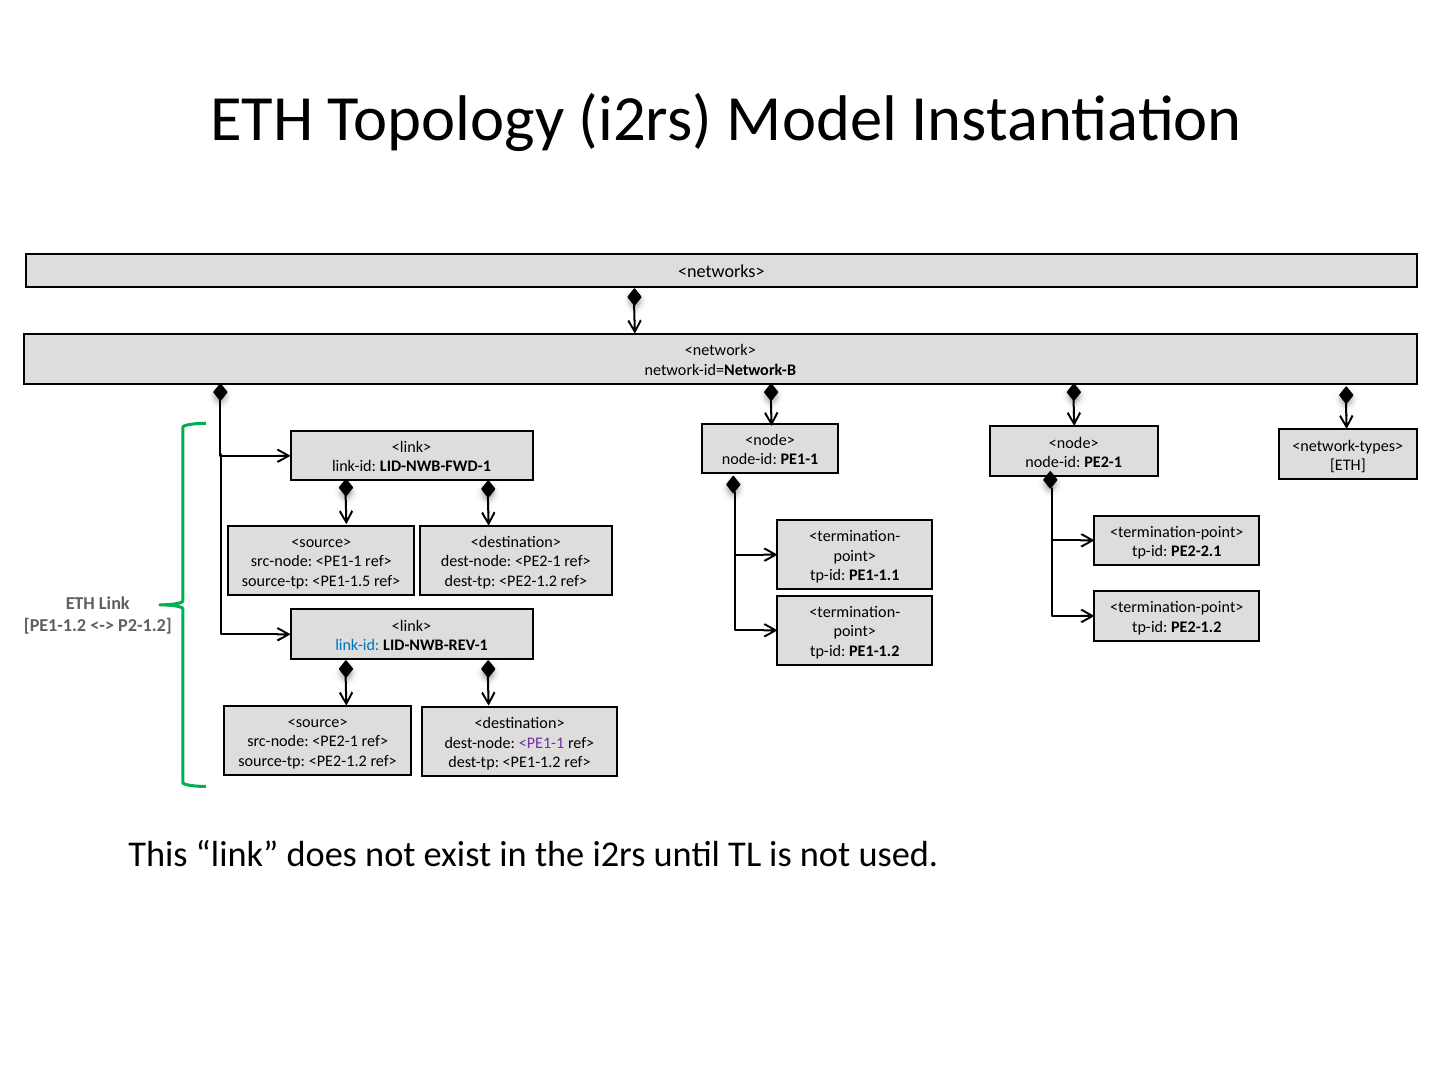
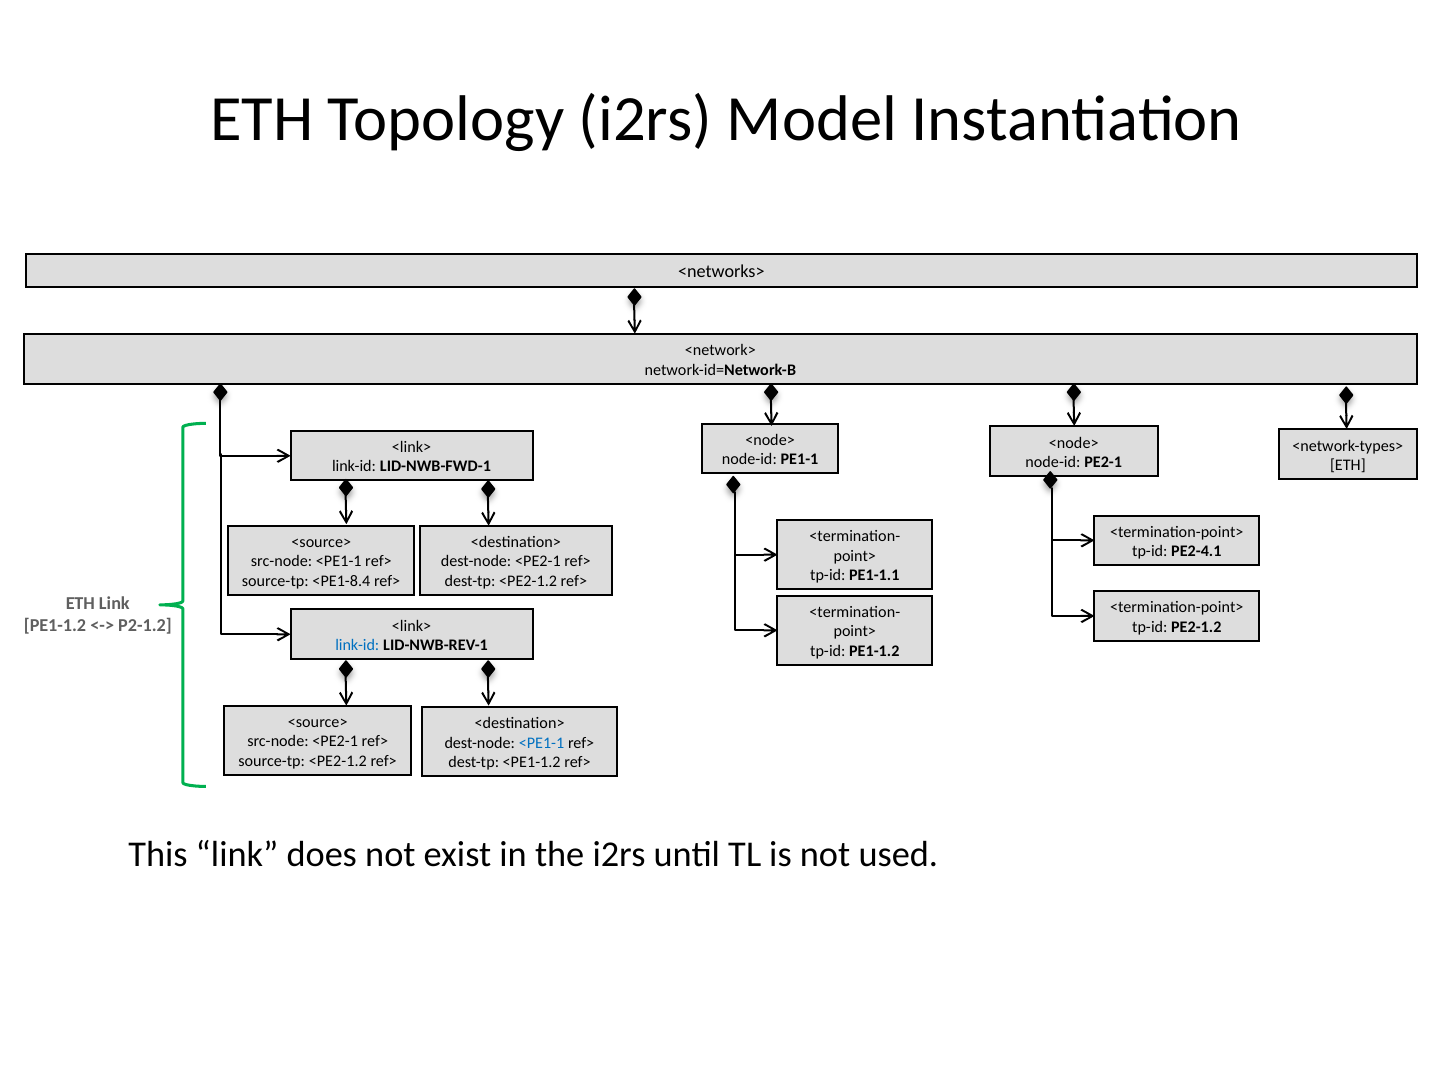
PE2-2.1: PE2-2.1 -> PE2-4.1
<PE1-1.5: <PE1-1.5 -> <PE1-8.4
<PE1-1 at (542, 743) colour: purple -> blue
